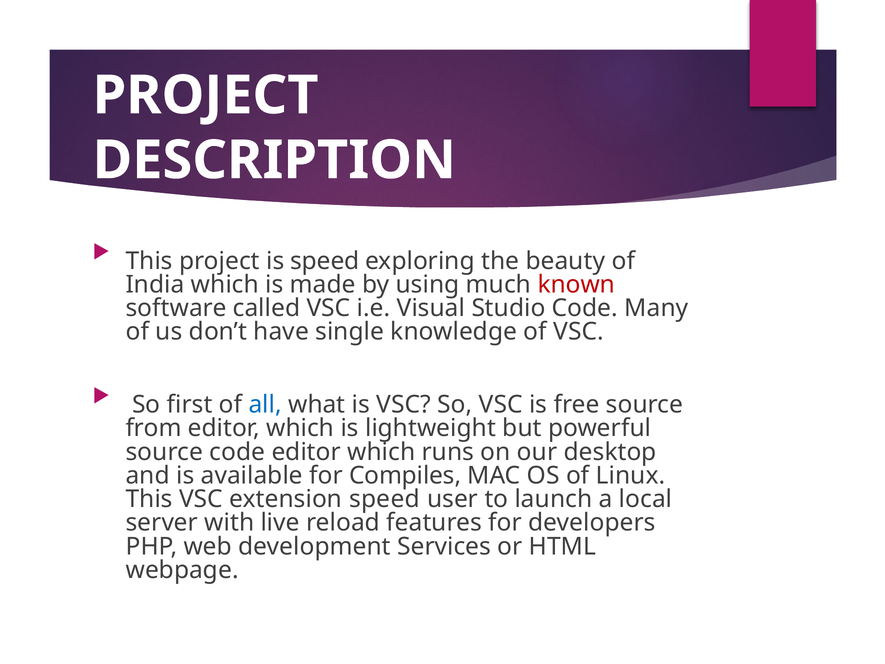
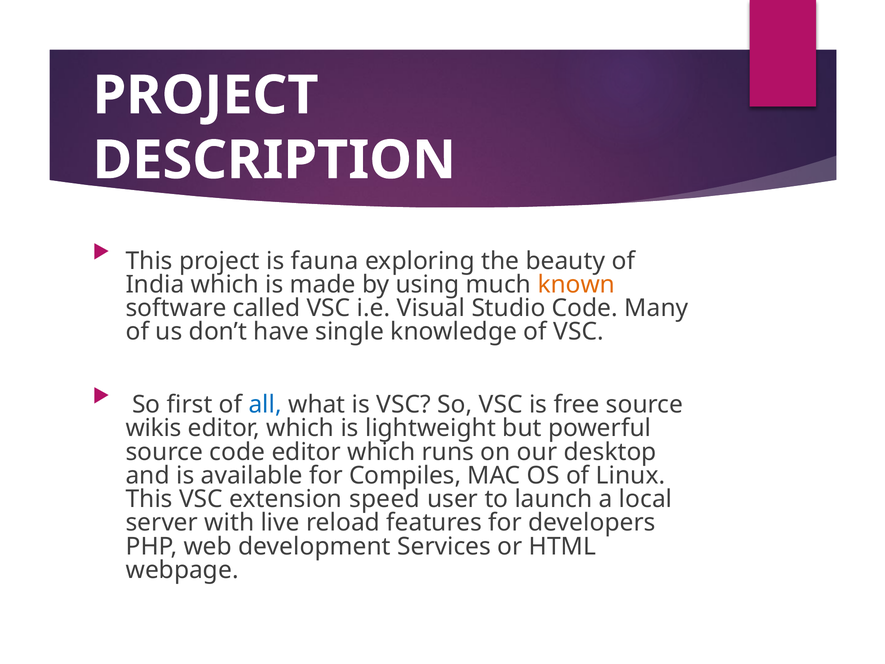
is speed: speed -> fauna
known colour: red -> orange
from: from -> wikis
